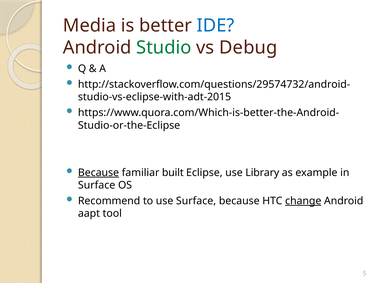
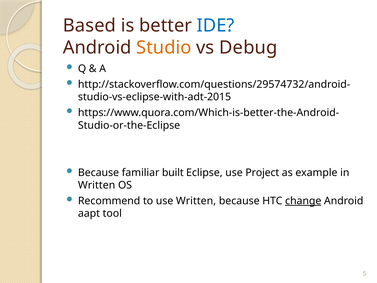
Media: Media -> Based
Studio colour: green -> orange
Because at (99, 172) underline: present -> none
Library: Library -> Project
Surface at (97, 185): Surface -> Written
use Surface: Surface -> Written
